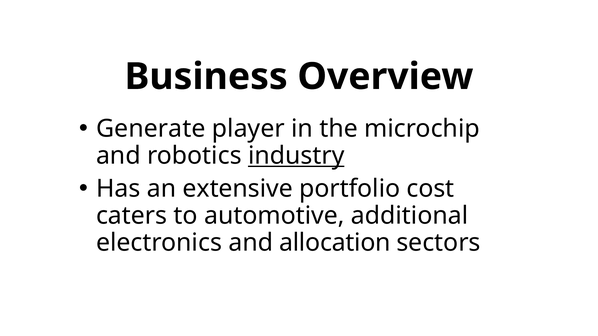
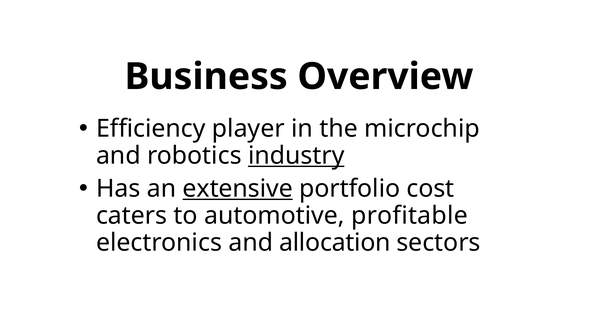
Generate: Generate -> Efficiency
extensive underline: none -> present
additional: additional -> profitable
